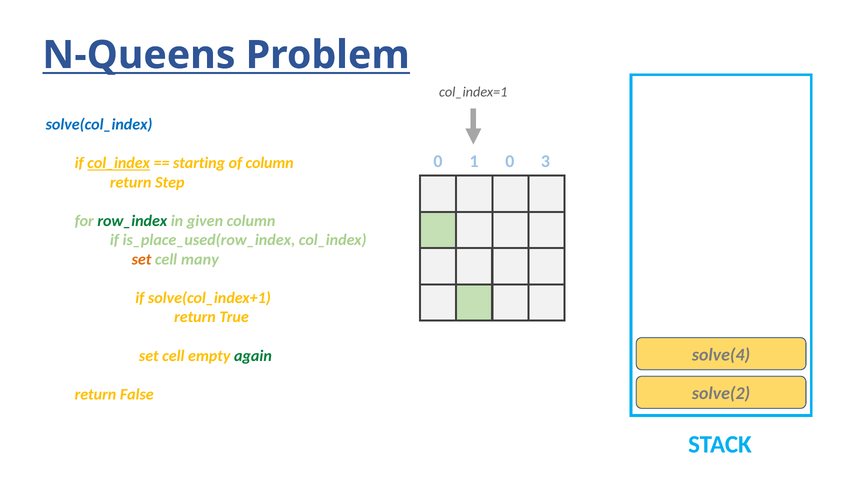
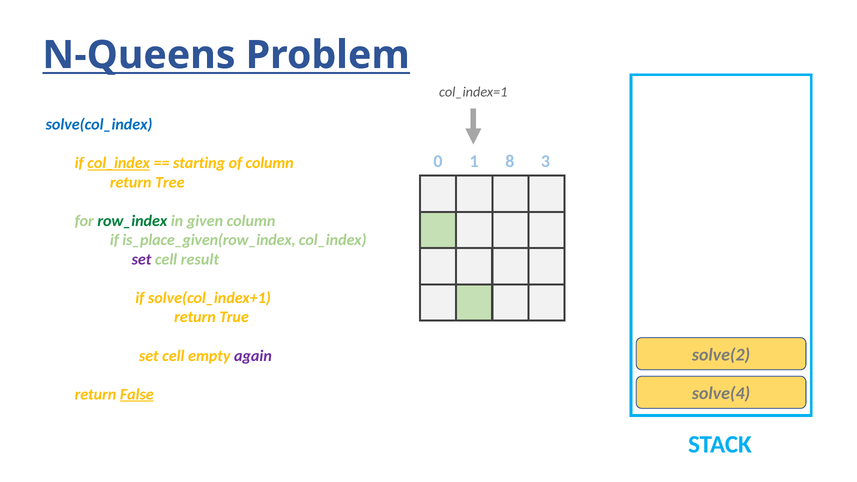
1 0: 0 -> 8
Step: Step -> Tree
is_place_used(row_index: is_place_used(row_index -> is_place_given(row_index
set at (142, 259) colour: orange -> purple
many: many -> result
solve(4: solve(4 -> solve(2
again colour: green -> purple
solve(2: solve(2 -> solve(4
False underline: none -> present
